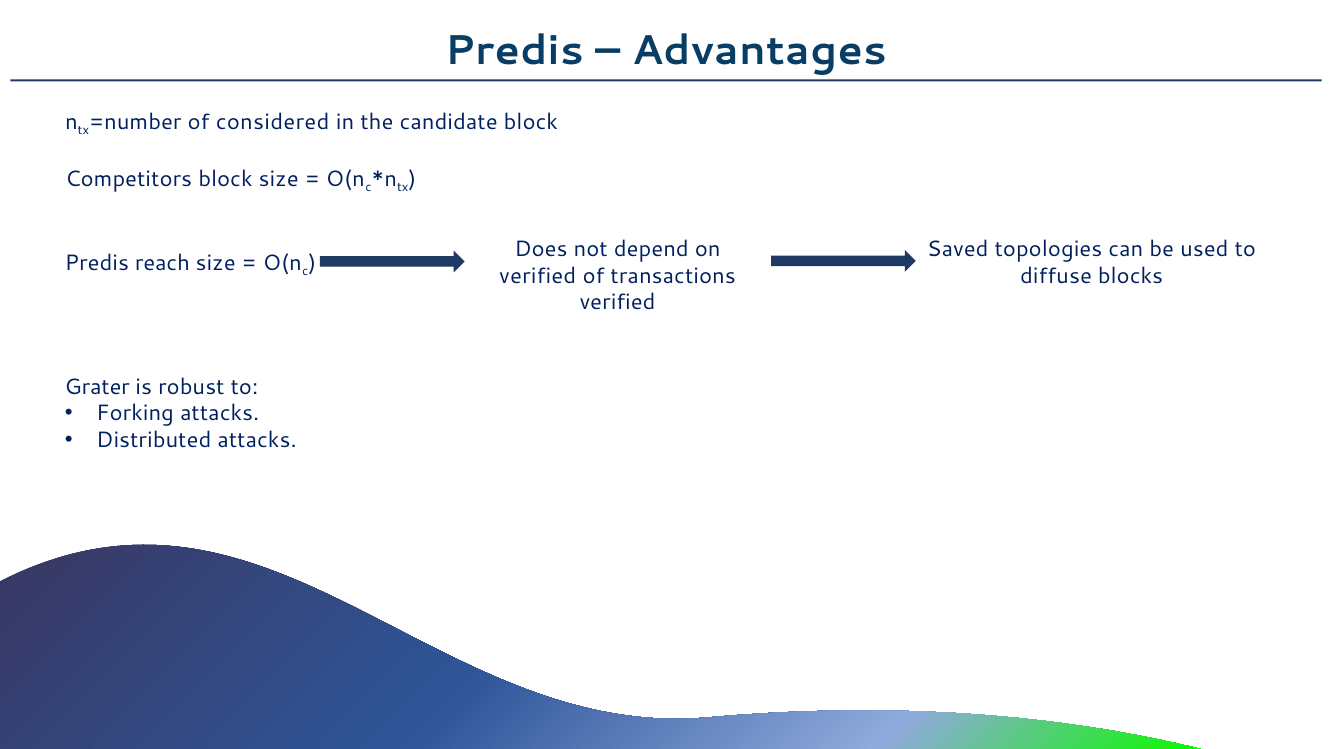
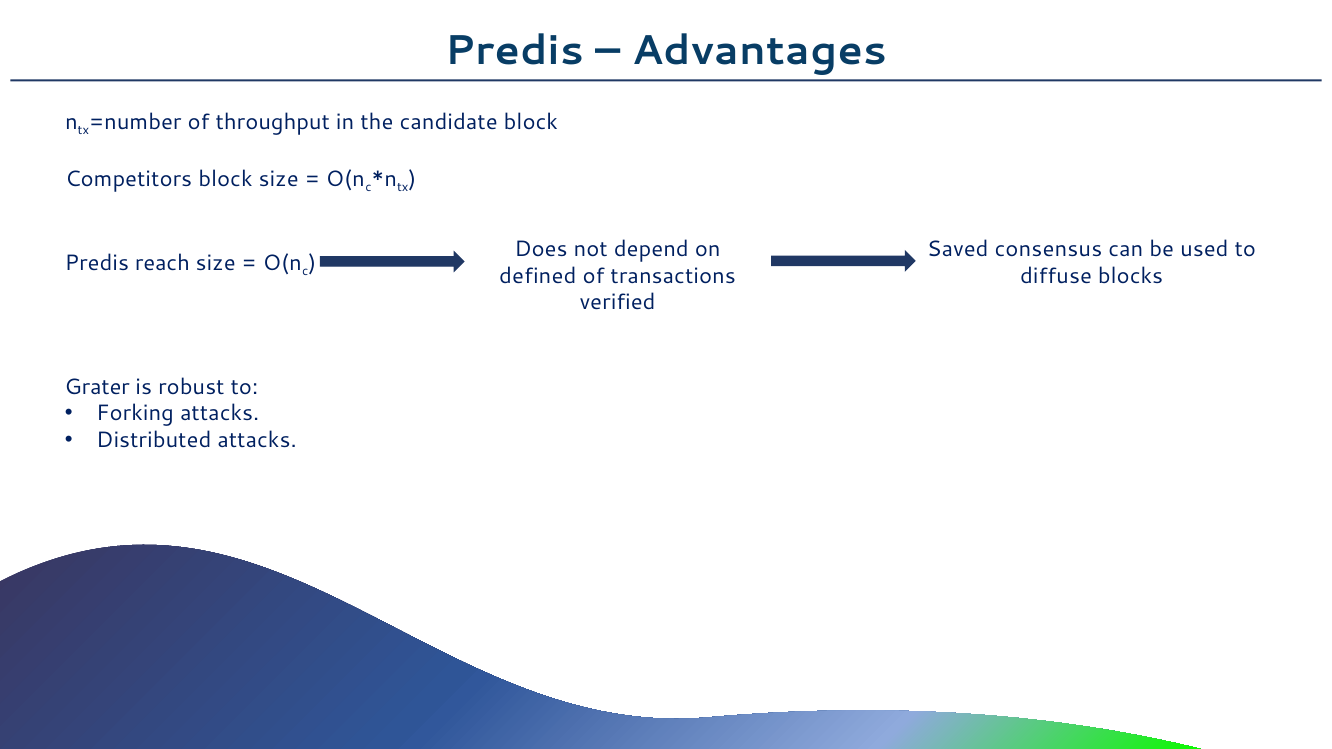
considered: considered -> throughput
topologies: topologies -> consensus
verified at (538, 276): verified -> defined
